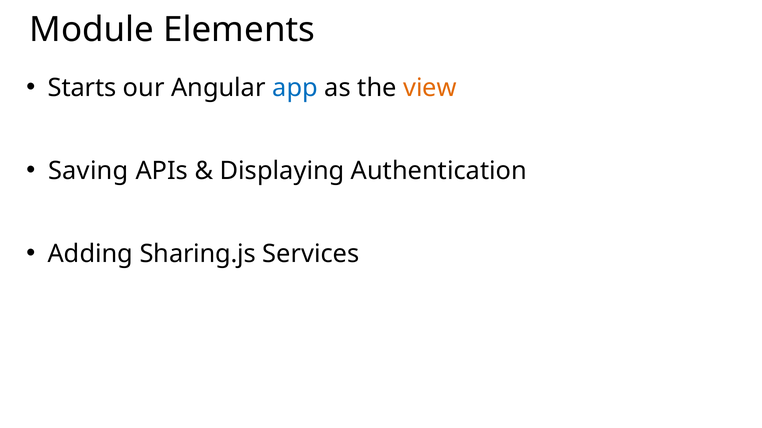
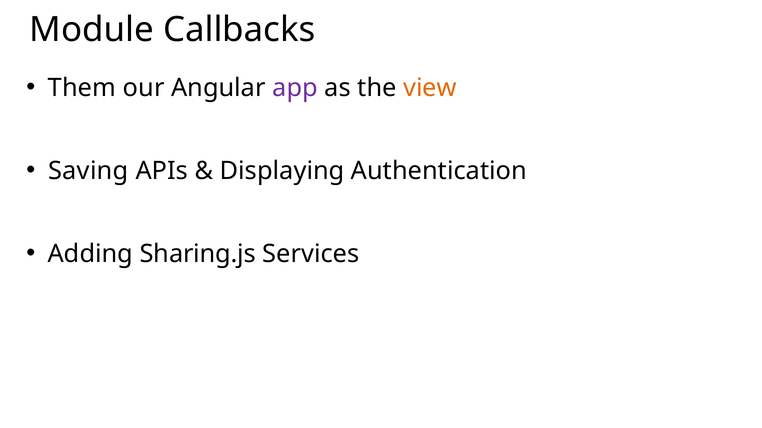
Elements: Elements -> Callbacks
Starts: Starts -> Them
app colour: blue -> purple
